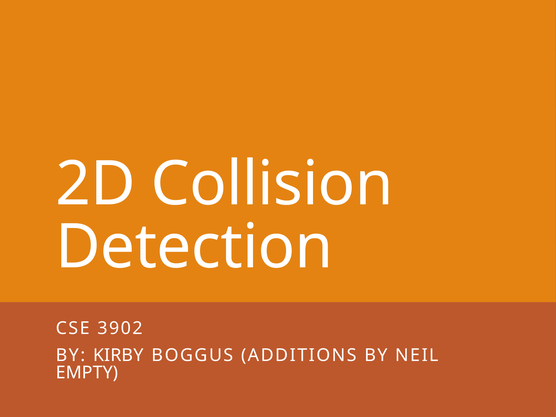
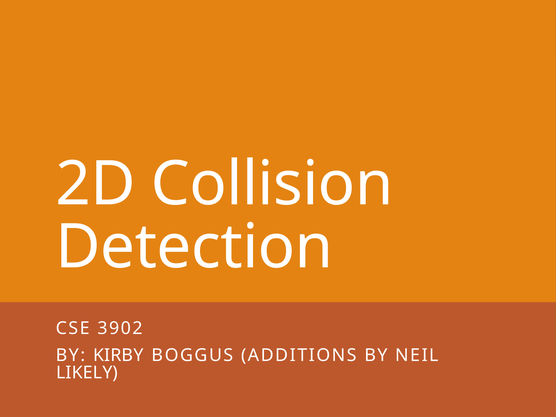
EMPTY: EMPTY -> LIKELY
